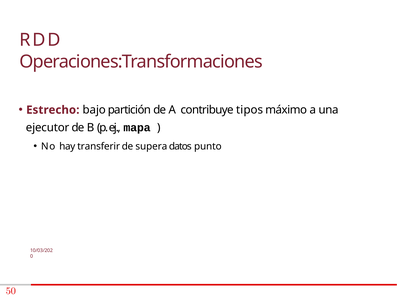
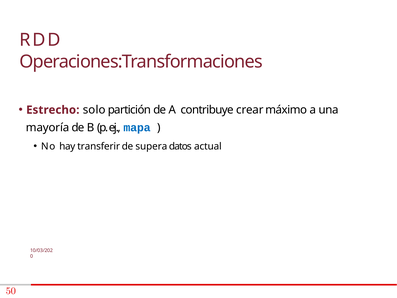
bajo: bajo -> solo
tipos: tipos -> crear
ejecutor: ejecutor -> mayoría
mapa colour: black -> blue
punto: punto -> actual
